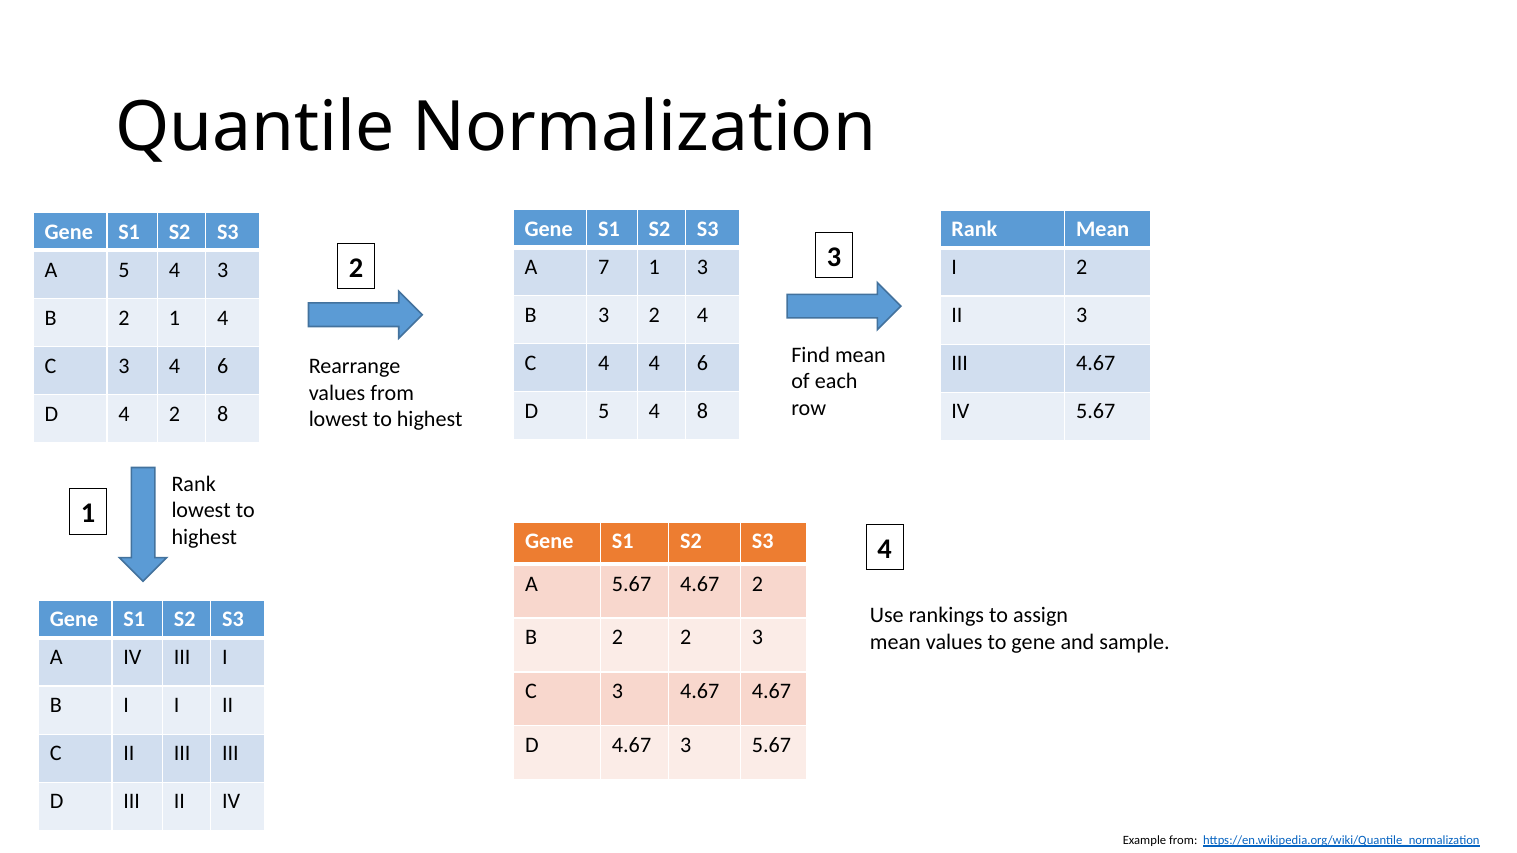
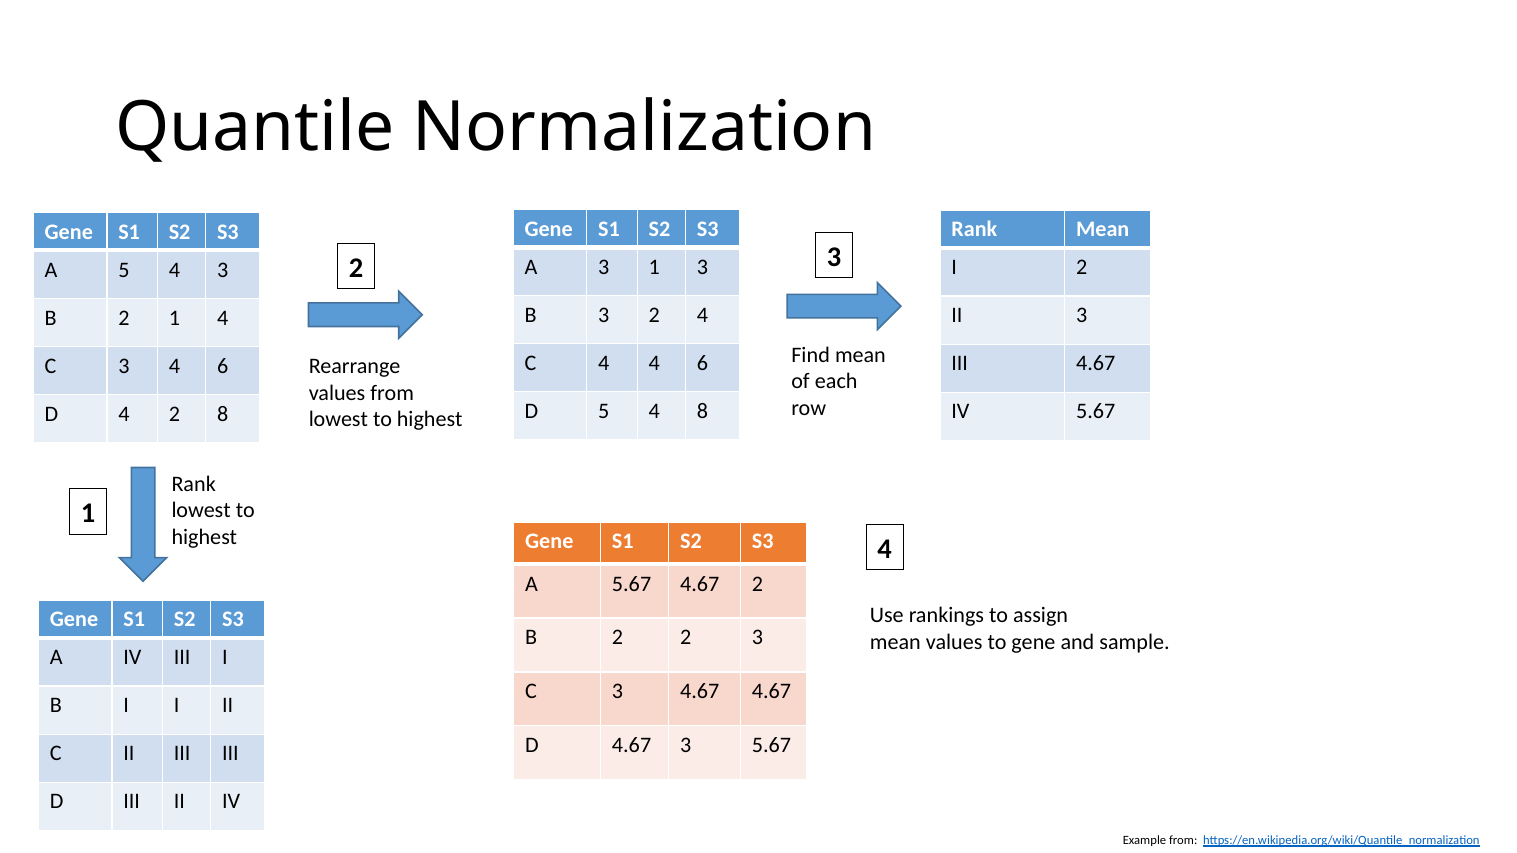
A 7: 7 -> 3
